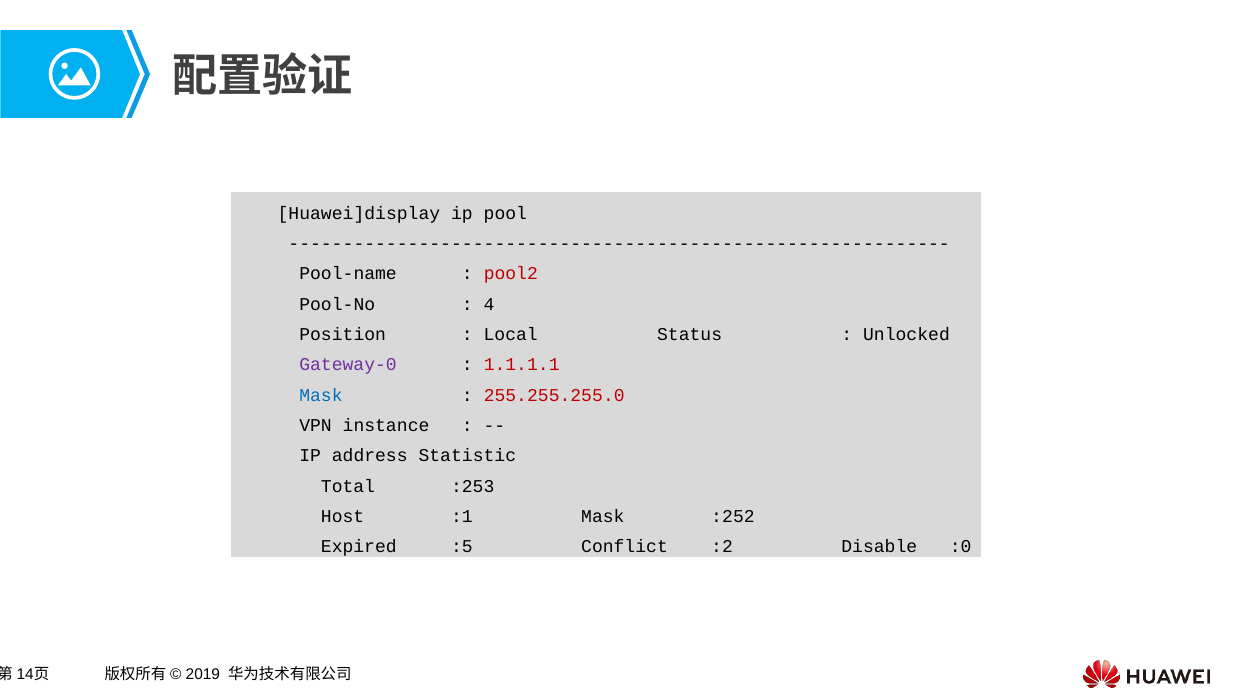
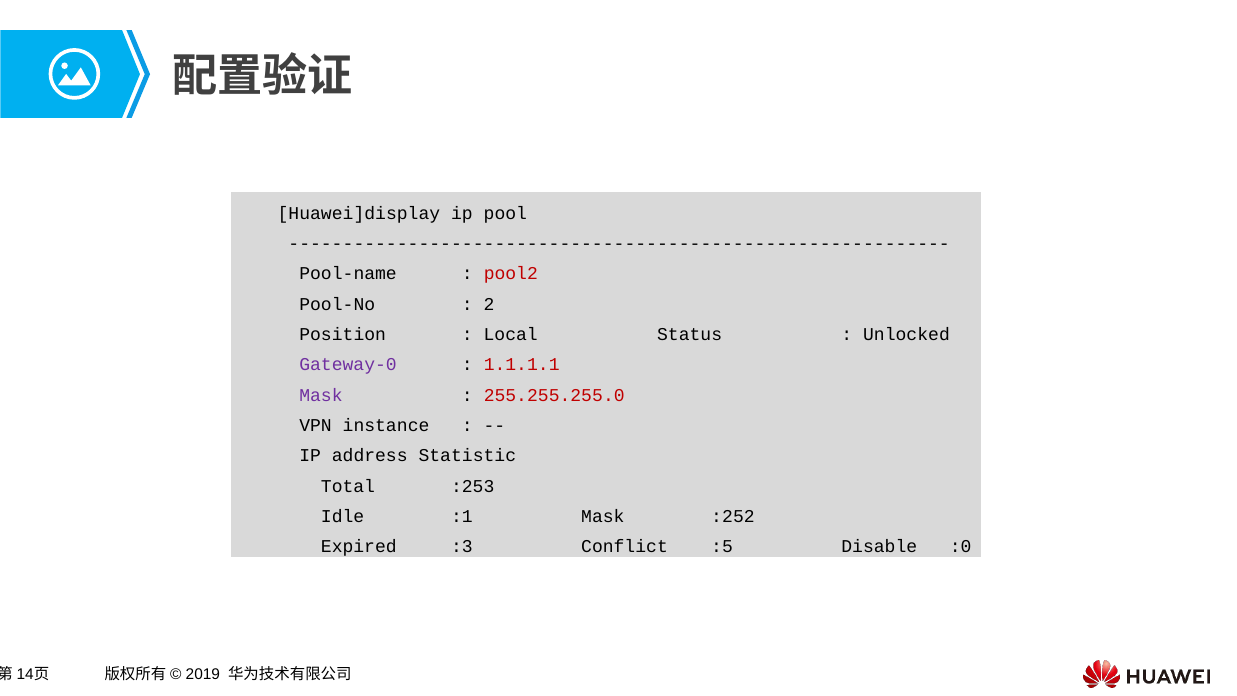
4: 4 -> 2
Mask at (321, 395) colour: blue -> purple
Host: Host -> Idle
:5: :5 -> :3
:2: :2 -> :5
